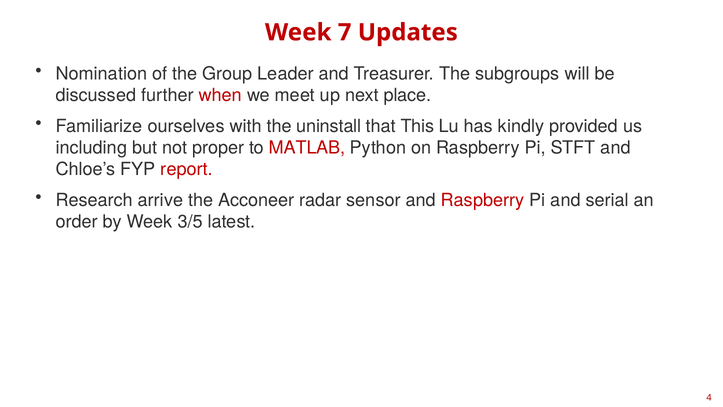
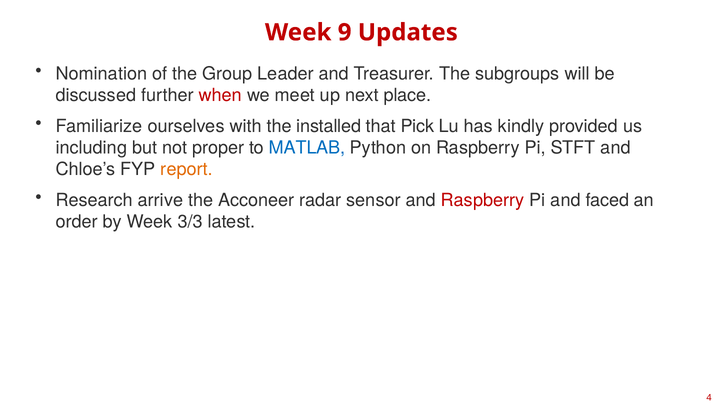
7: 7 -> 9
uninstall: uninstall -> installed
This: This -> Pick
MATLAB colour: red -> blue
report colour: red -> orange
serial: serial -> faced
3/5: 3/5 -> 3/3
